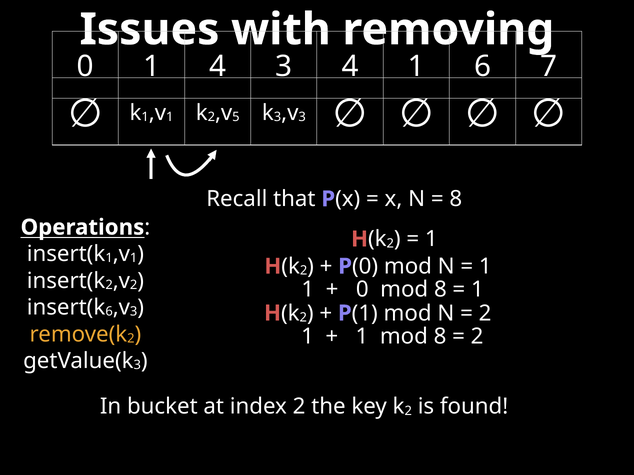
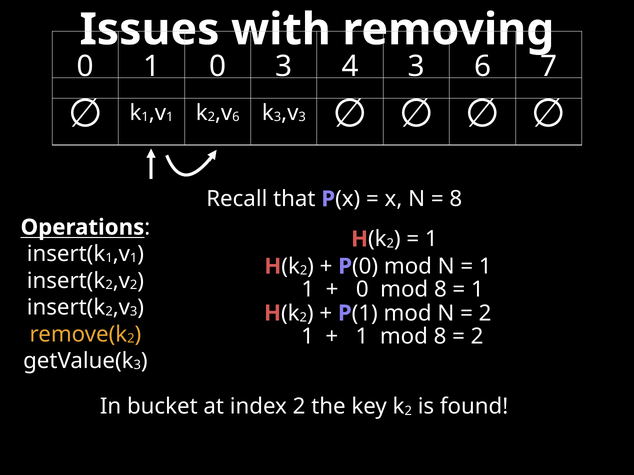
1 4: 4 -> 0
4 1: 1 -> 3
5 at (236, 117): 5 -> 6
6 at (109, 312): 6 -> 2
